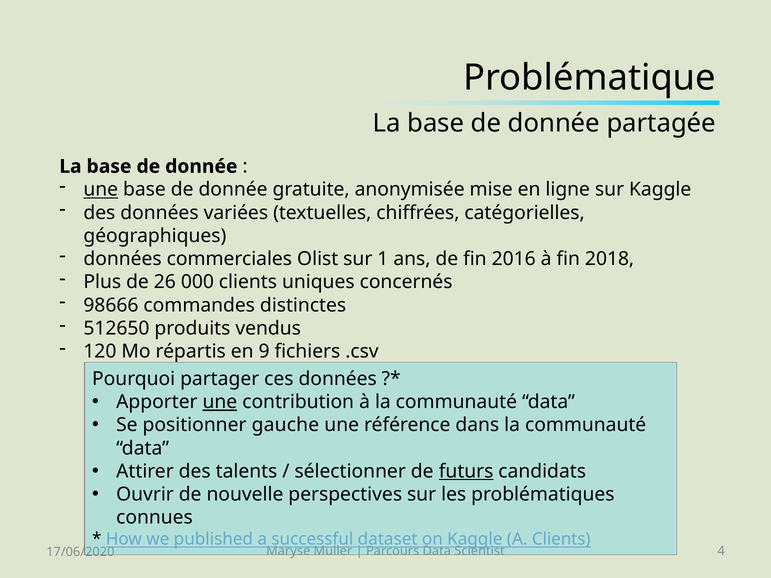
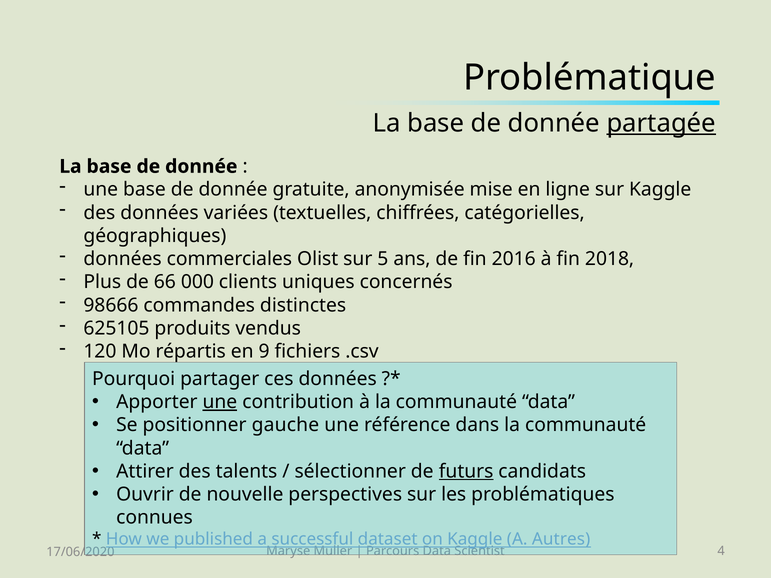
partagée underline: none -> present
une at (101, 190) underline: present -> none
1: 1 -> 5
26: 26 -> 66
512650: 512650 -> 625105
A Clients: Clients -> Autres
